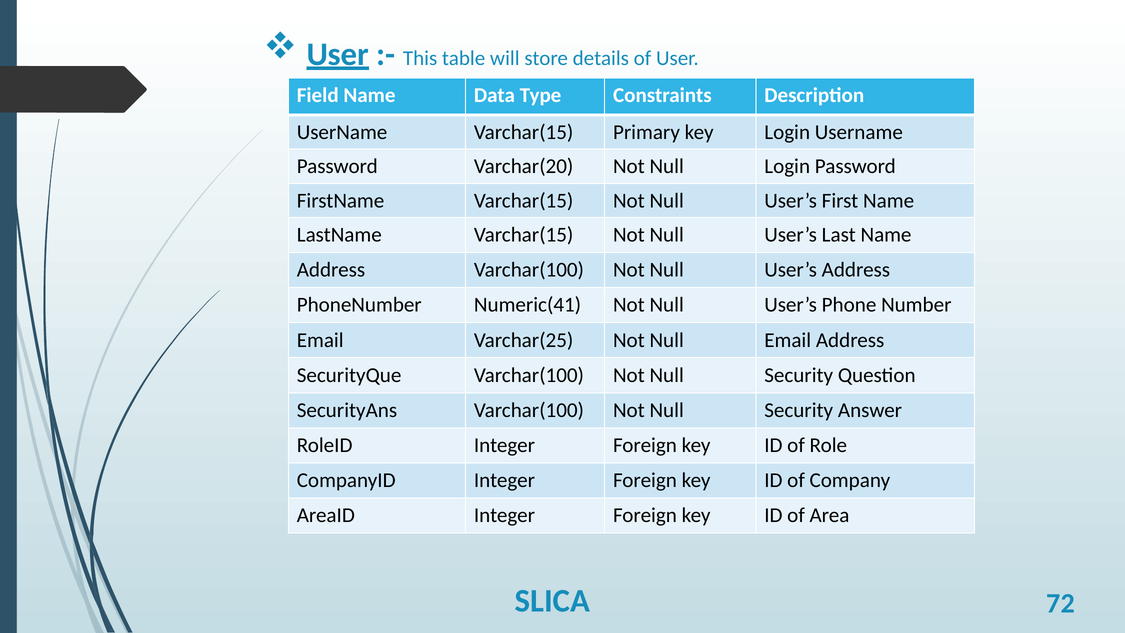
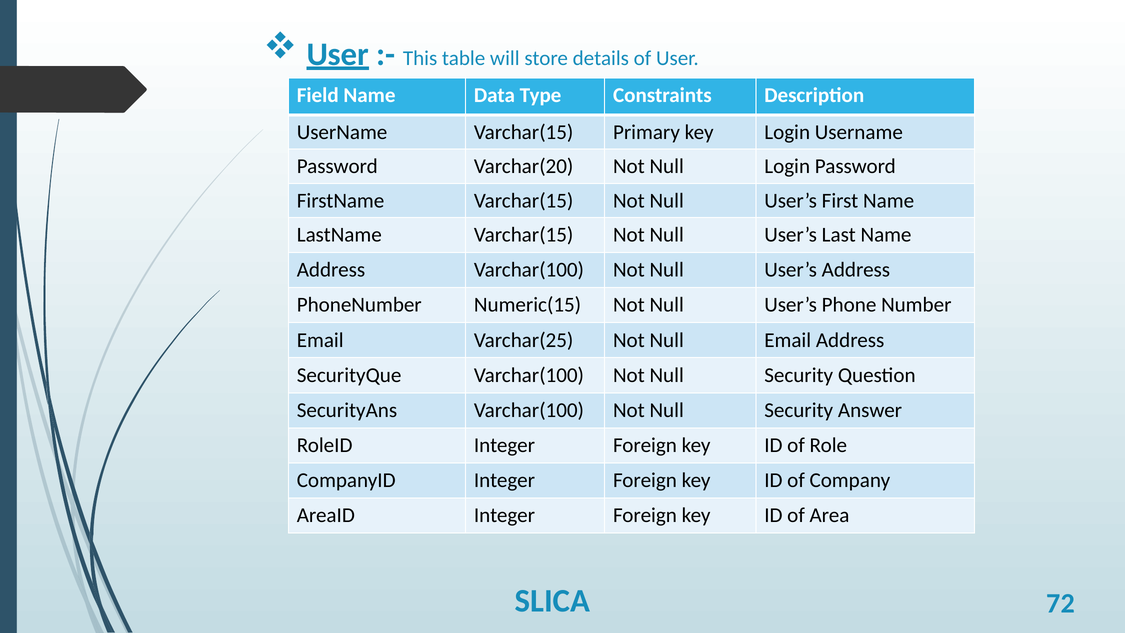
Numeric(41: Numeric(41 -> Numeric(15
